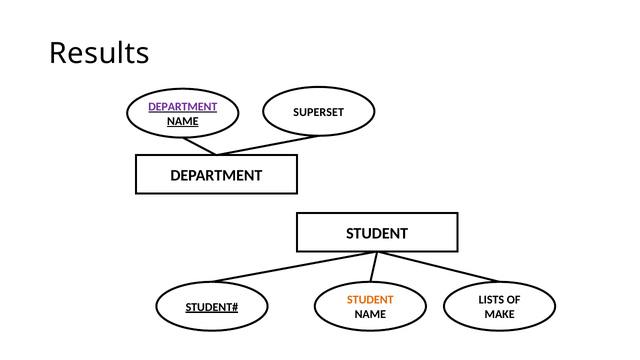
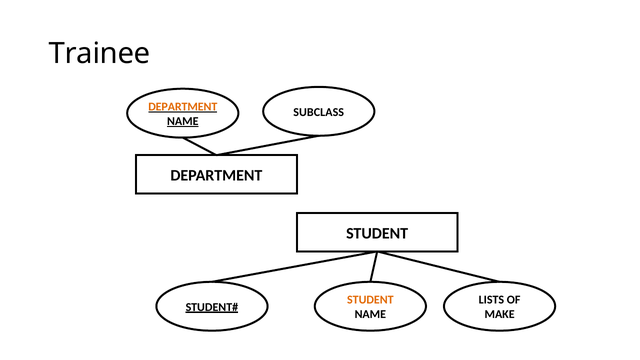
Results: Results -> Trainee
DEPARTMENT at (183, 107) colour: purple -> orange
SUPERSET: SUPERSET -> SUBCLASS
